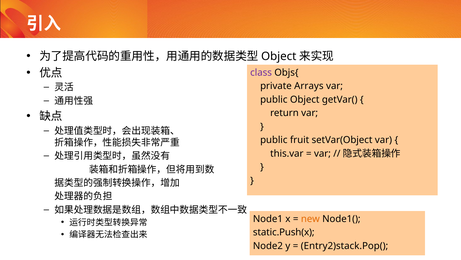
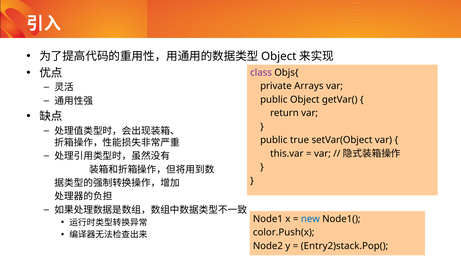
fruit: fruit -> true
new colour: orange -> blue
static.Push(x: static.Push(x -> color.Push(x
